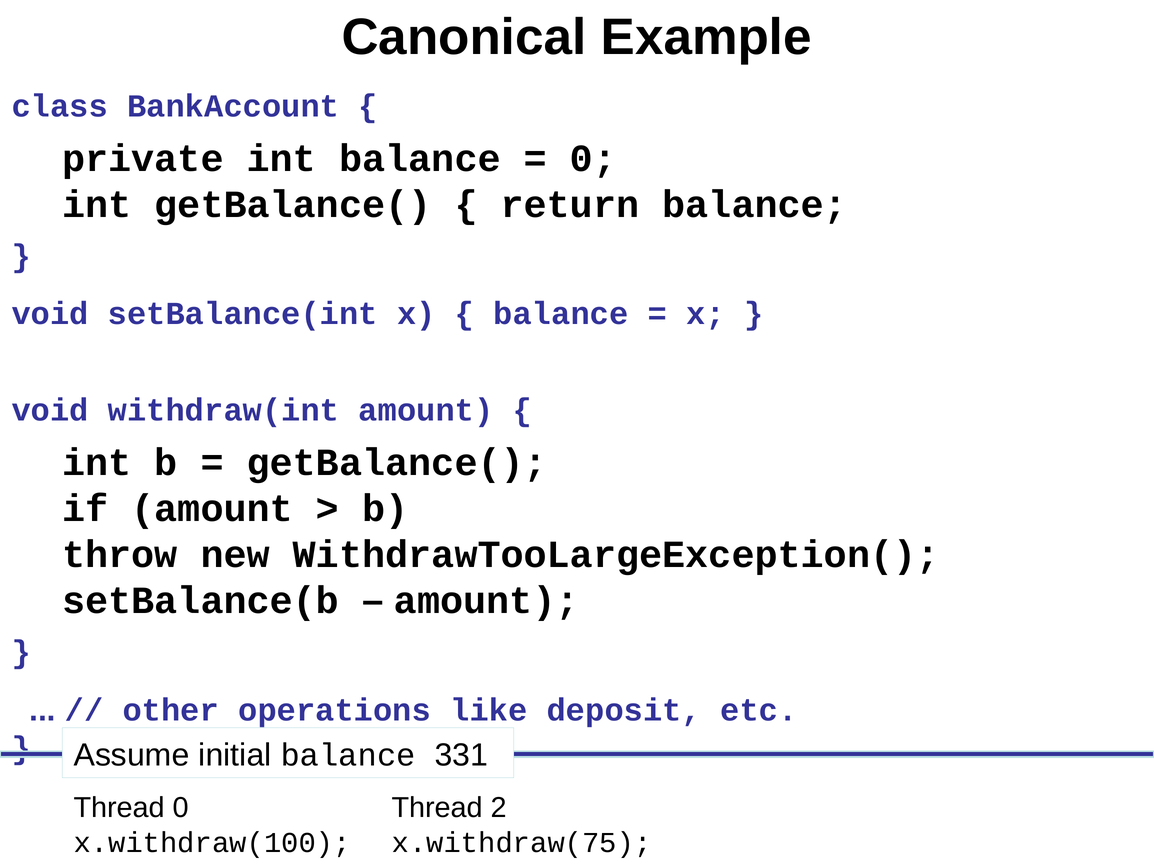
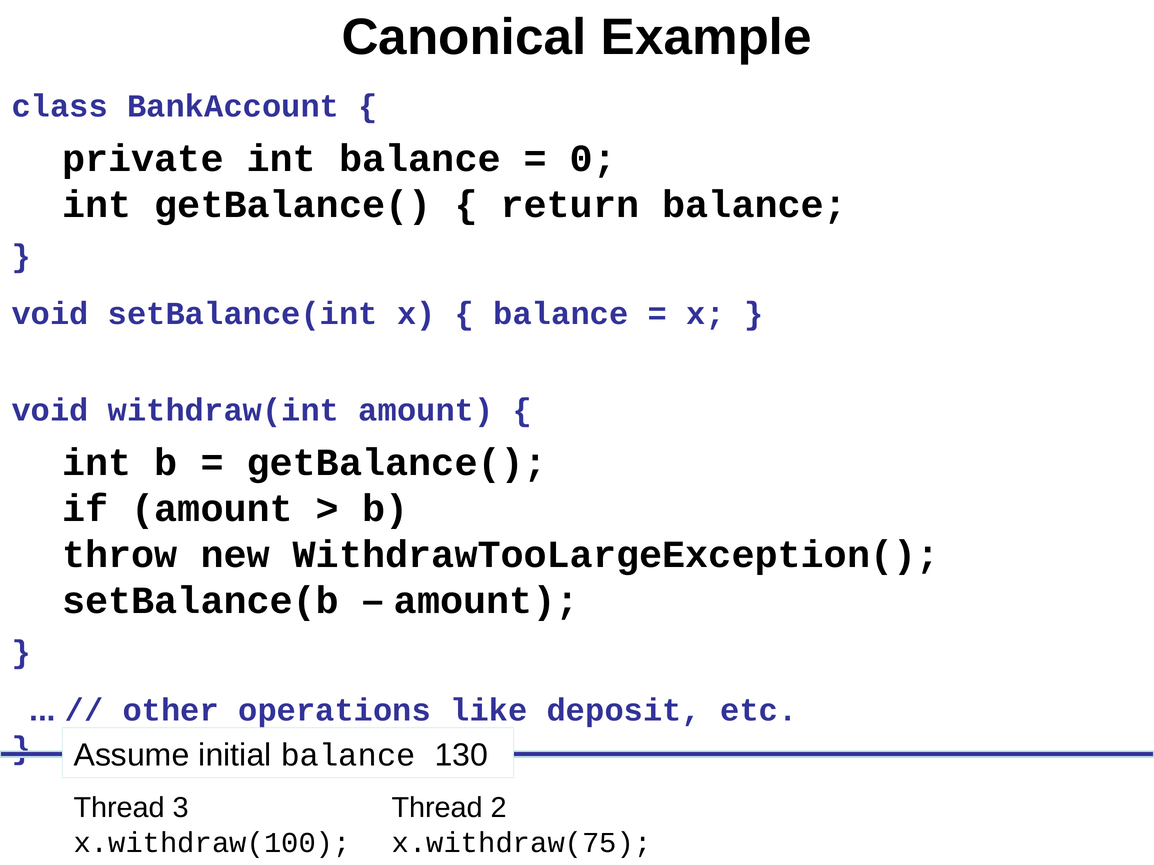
331: 331 -> 130
Thread 0: 0 -> 3
